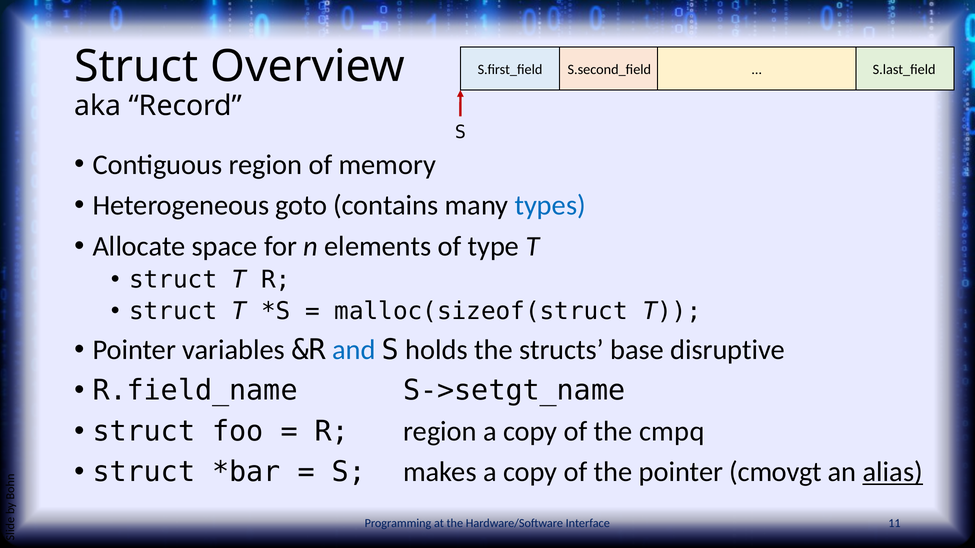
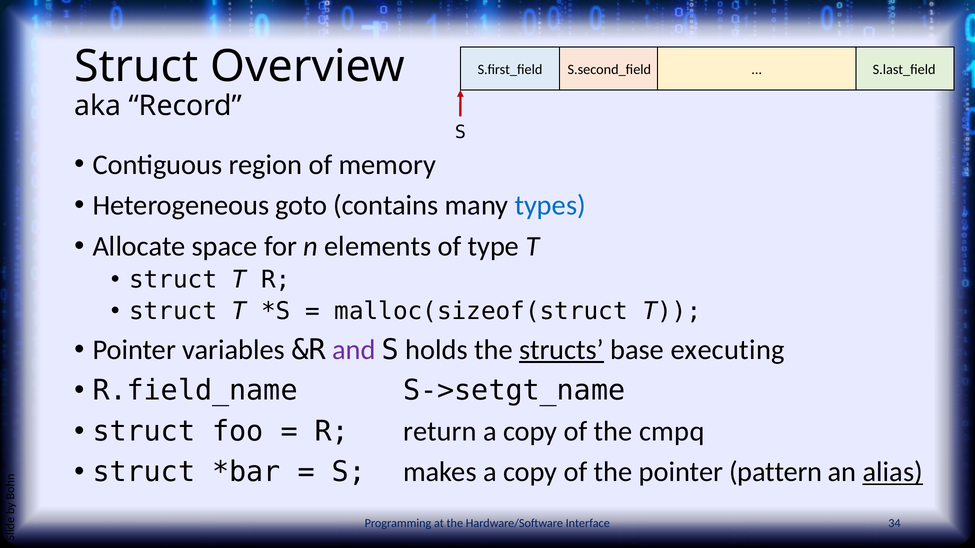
and colour: blue -> purple
structs underline: none -> present
disruptive: disruptive -> executing
R region: region -> return
cmovgt: cmovgt -> pattern
11: 11 -> 34
